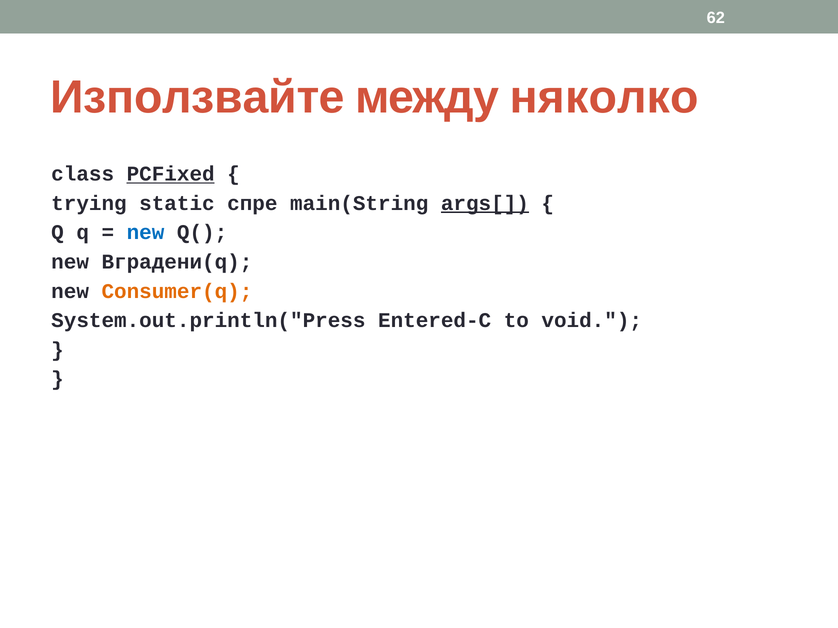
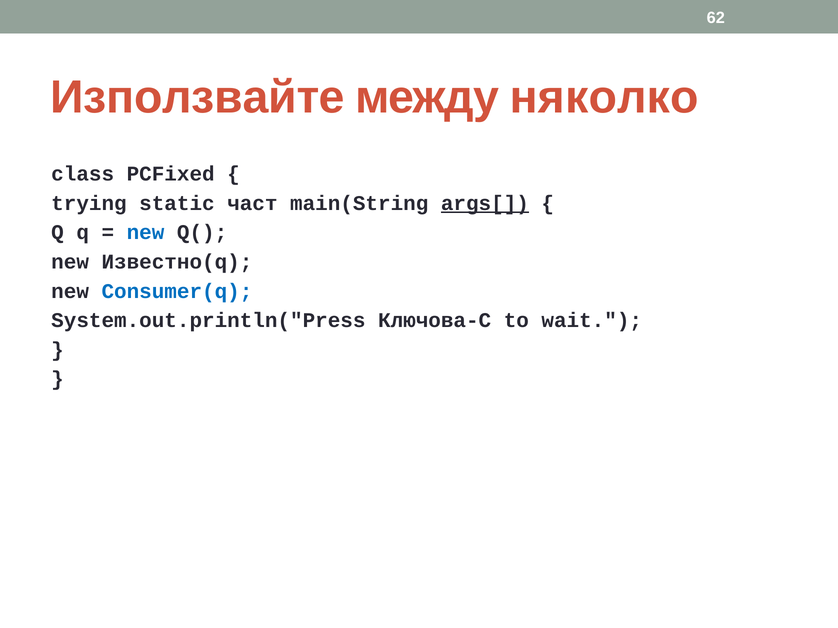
PCFixed underline: present -> none
спре: спре -> част
Вградени(q: Вградени(q -> Известно(q
Consumer(q colour: orange -> blue
Entered-C: Entered-C -> Ключова-C
void: void -> wait
